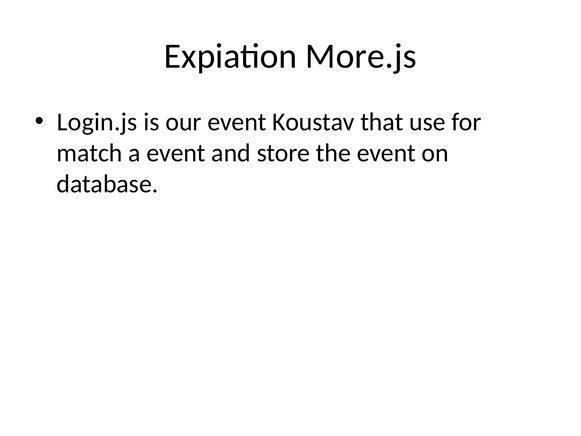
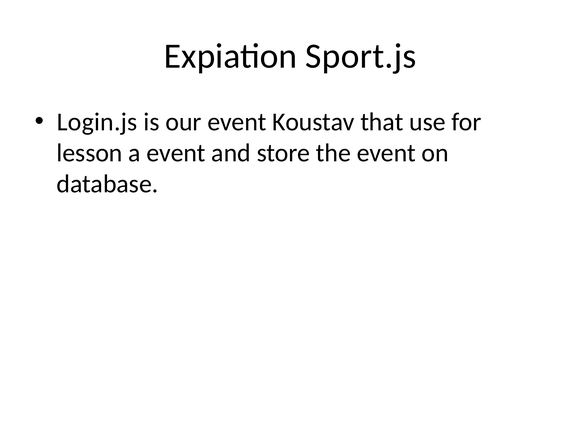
More.js: More.js -> Sport.js
match: match -> lesson
